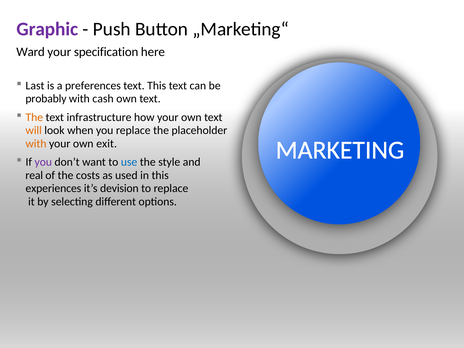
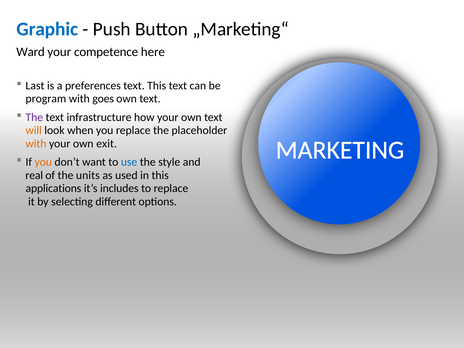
Graphic colour: purple -> blue
specification: specification -> competence
probably: probably -> program
cash: cash -> goes
The at (34, 117) colour: orange -> purple
you at (43, 162) colour: purple -> orange
costs: costs -> units
experiences: experiences -> applications
devision: devision -> includes
